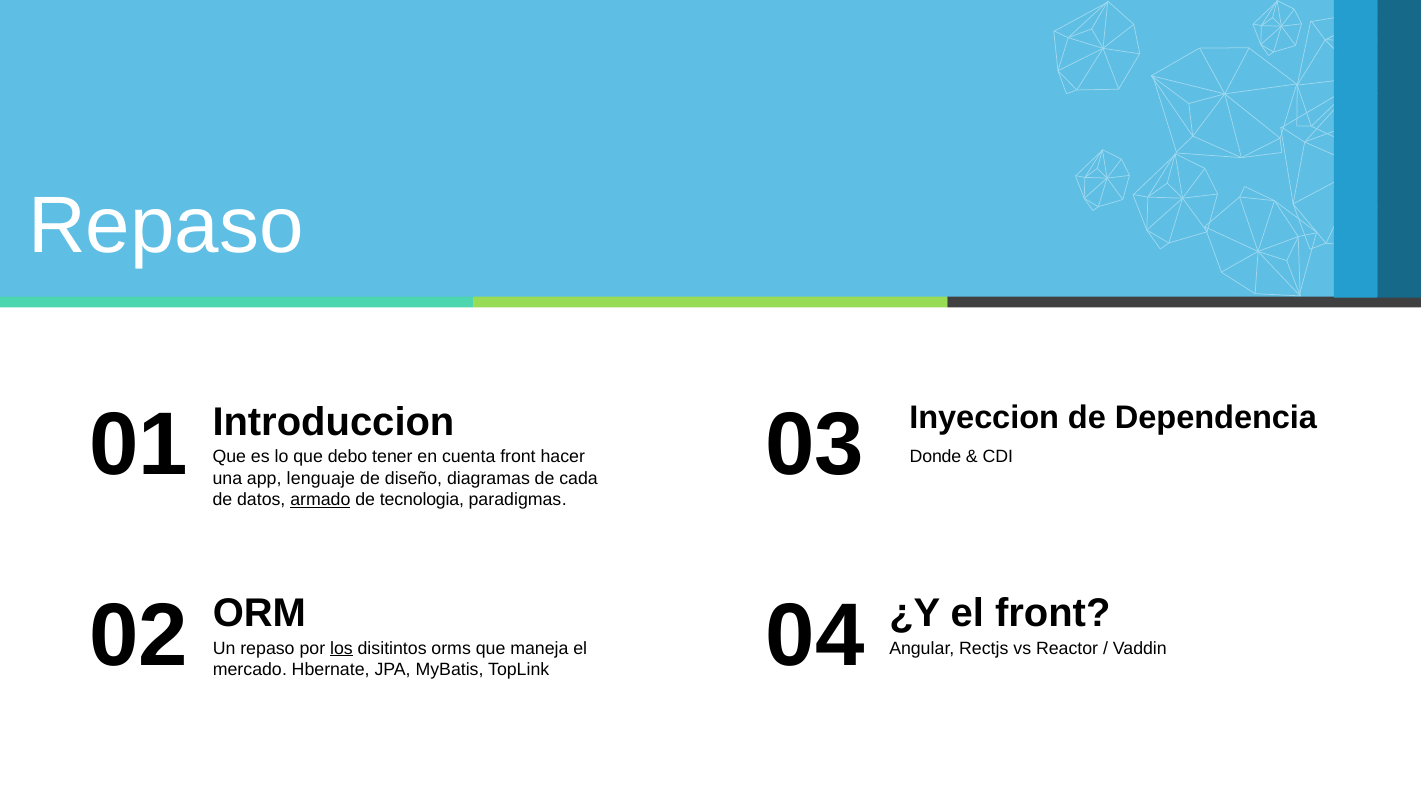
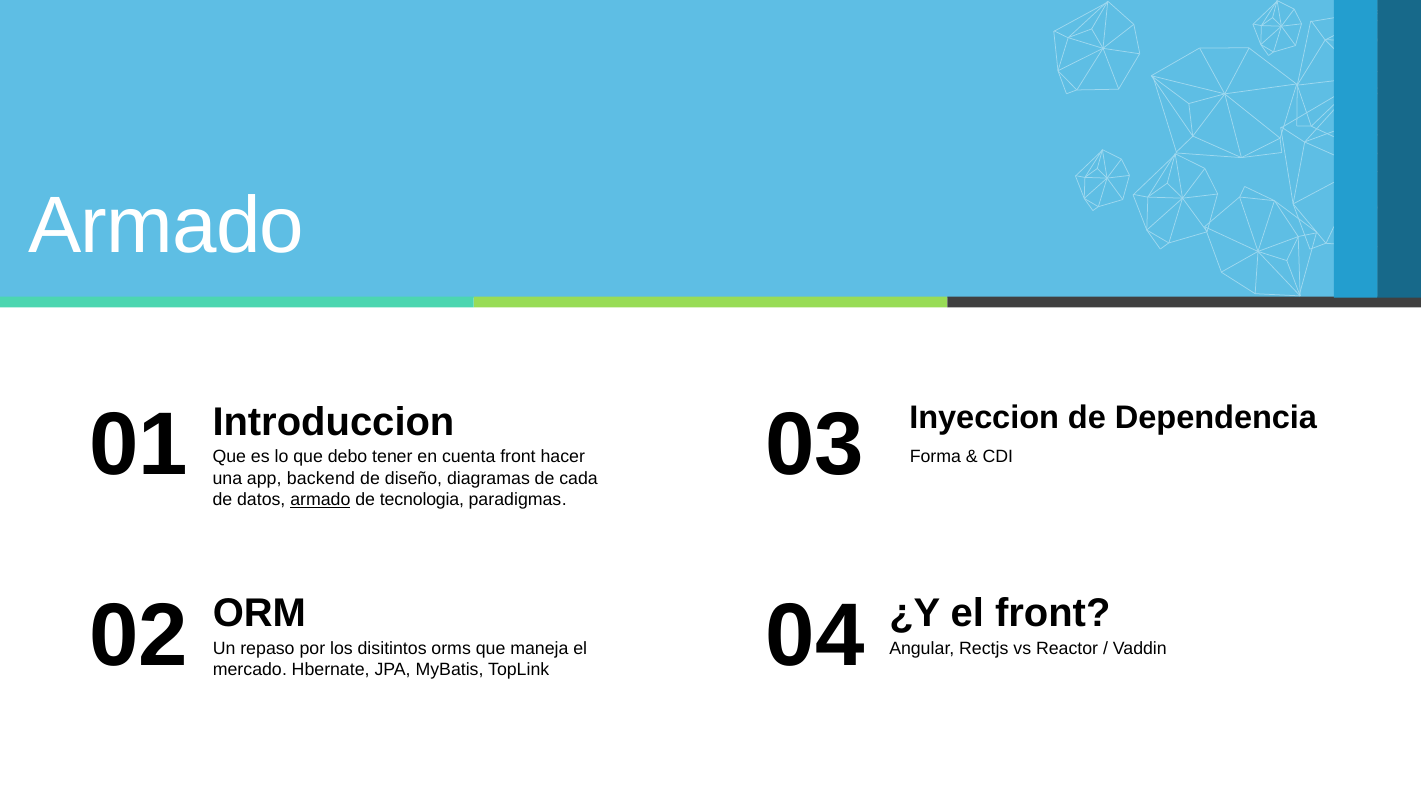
Repaso at (166, 226): Repaso -> Armado
Donde: Donde -> Forma
lenguaje: lenguaje -> backend
los underline: present -> none
